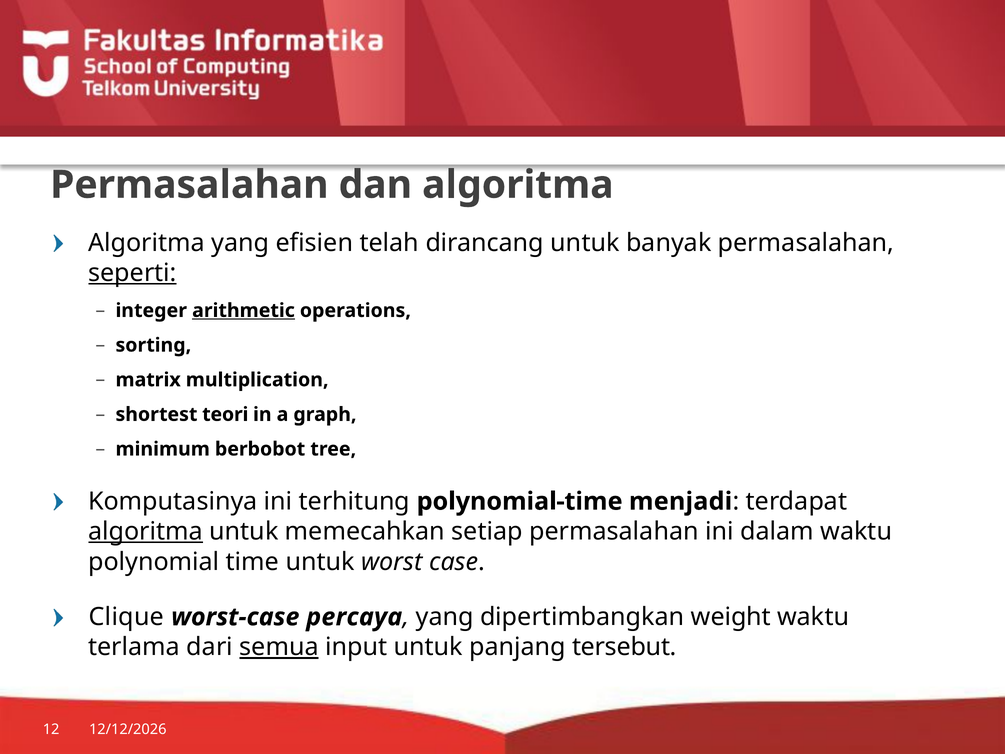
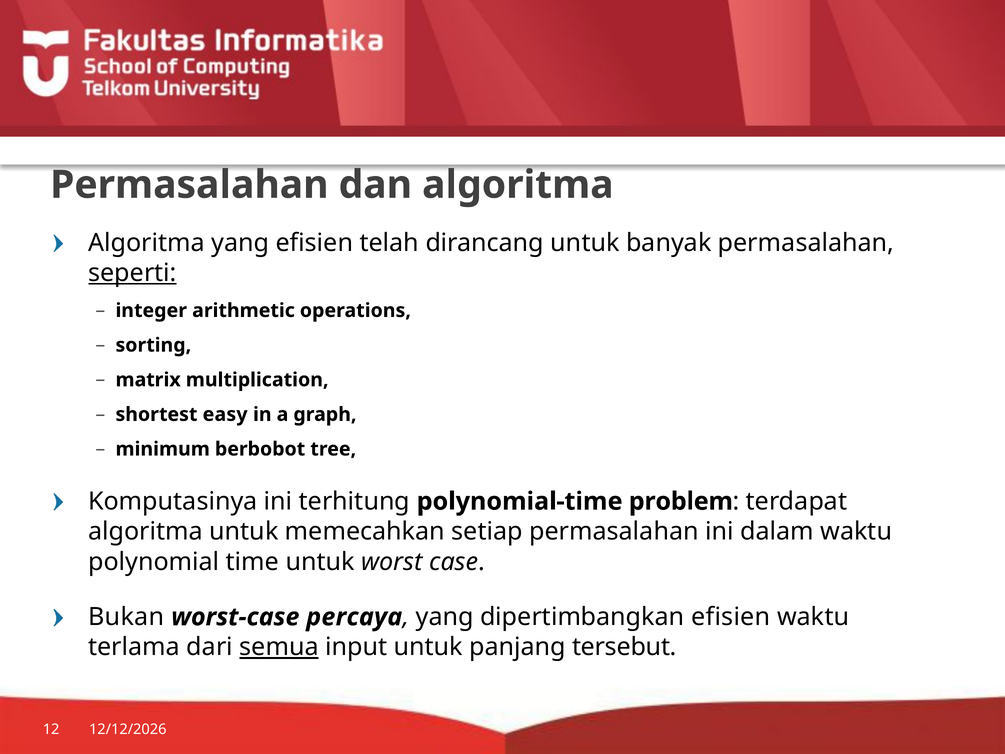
arithmetic underline: present -> none
teori: teori -> easy
menjadi: menjadi -> problem
algoritma at (146, 531) underline: present -> none
Clique: Clique -> Bukan
dipertimbangkan weight: weight -> efisien
